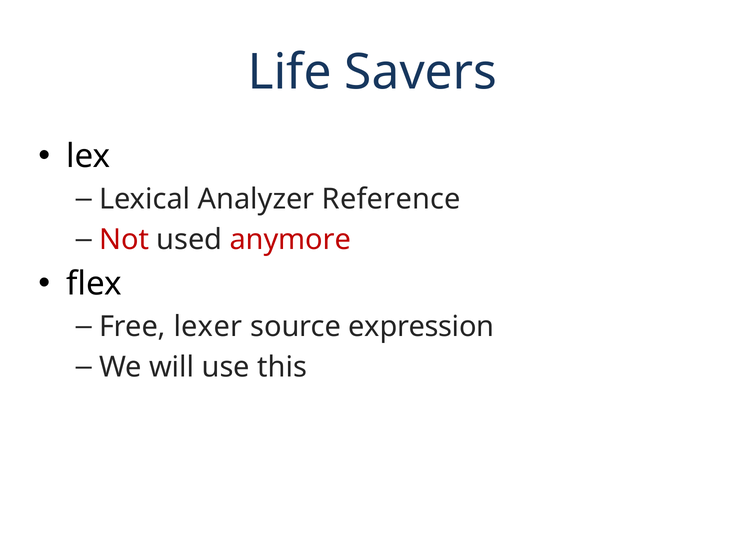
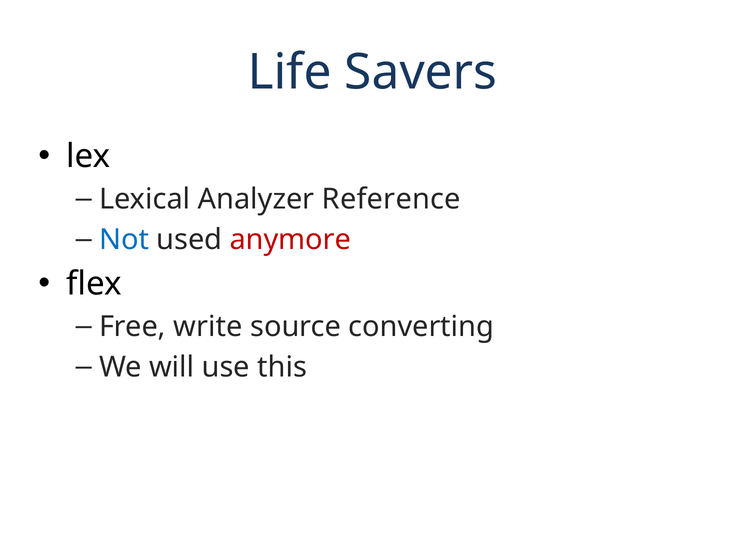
Not colour: red -> blue
lexer: lexer -> write
expression: expression -> converting
